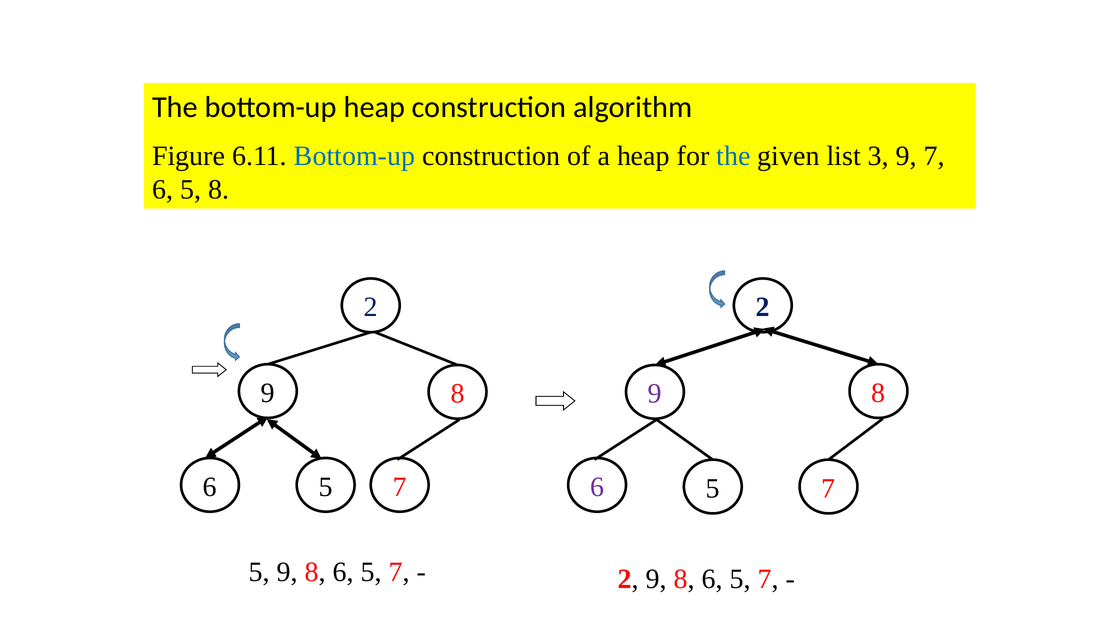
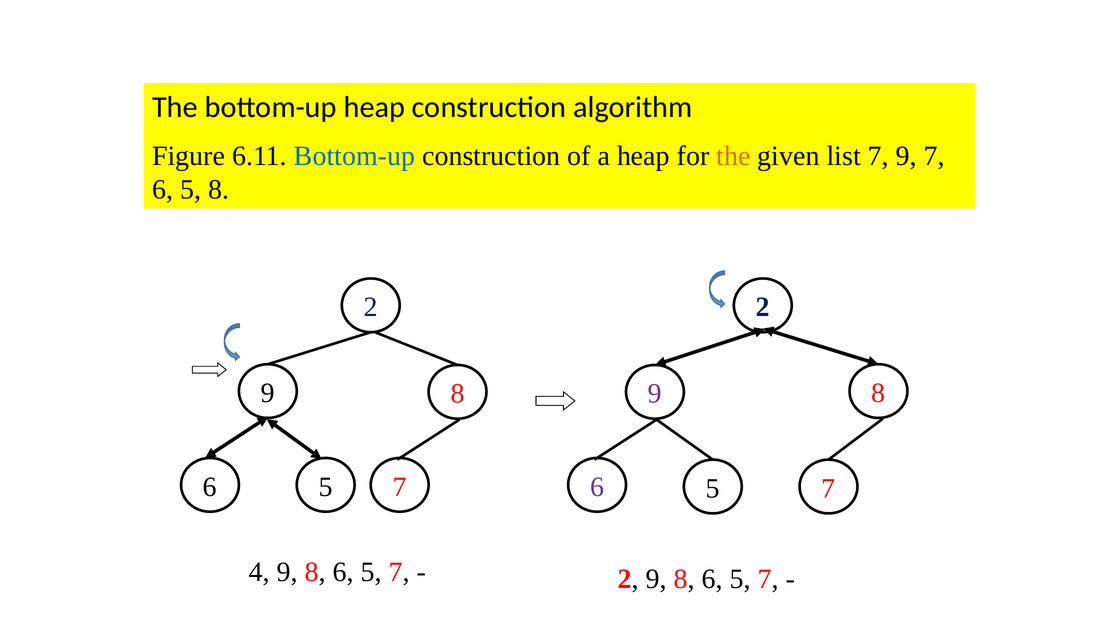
the at (733, 156) colour: blue -> orange
list 3: 3 -> 7
5 at (259, 572): 5 -> 4
